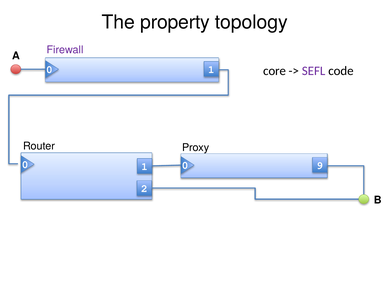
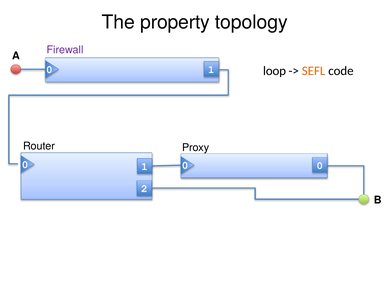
core: core -> loop
SEFL colour: purple -> orange
9 at (320, 166): 9 -> 0
